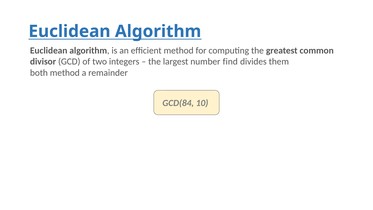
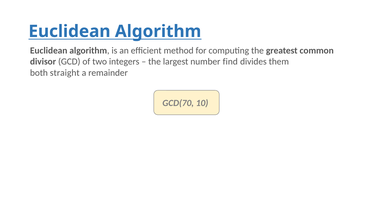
both method: method -> straight
GCD(84: GCD(84 -> GCD(70
